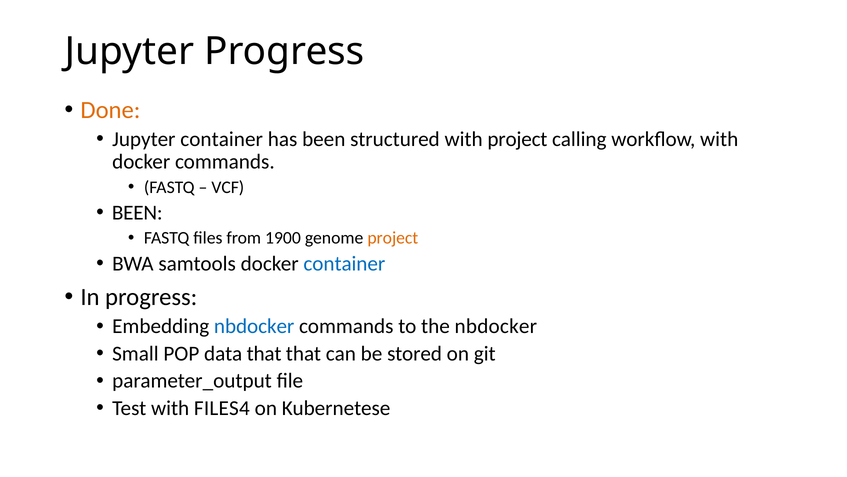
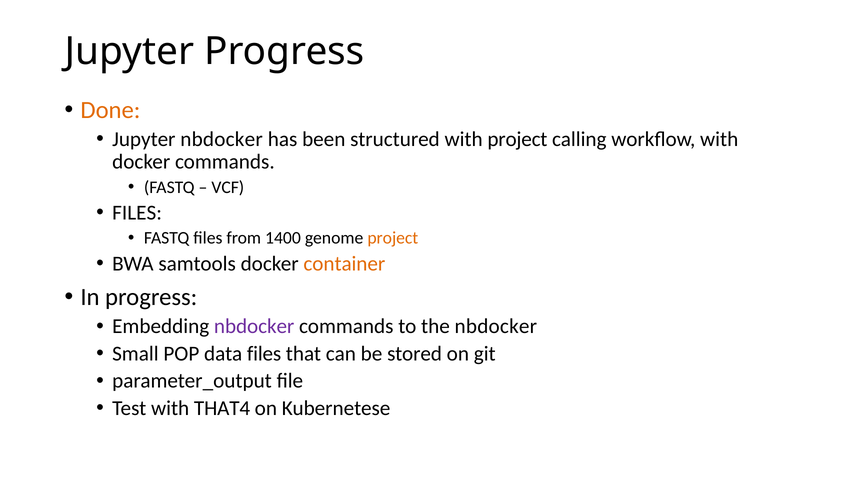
Jupyter container: container -> nbdocker
BEEN at (137, 212): BEEN -> FILES
1900: 1900 -> 1400
container at (344, 263) colour: blue -> orange
nbdocker at (254, 326) colour: blue -> purple
data that: that -> files
FILES4: FILES4 -> THAT4
